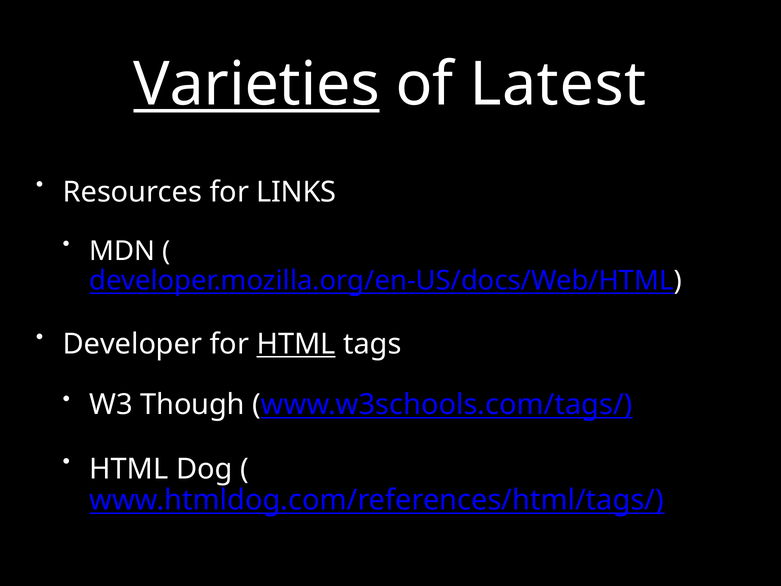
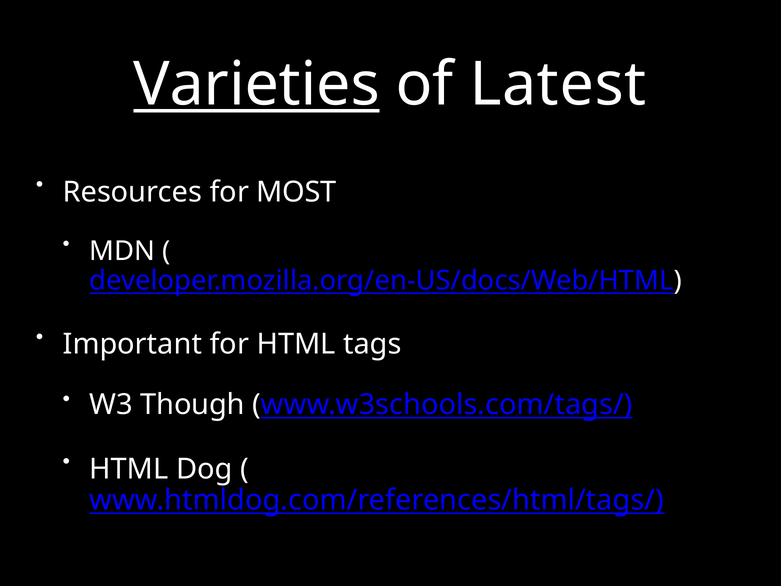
LINKS: LINKS -> MOST
Developer: Developer -> Important
HTML at (296, 344) underline: present -> none
